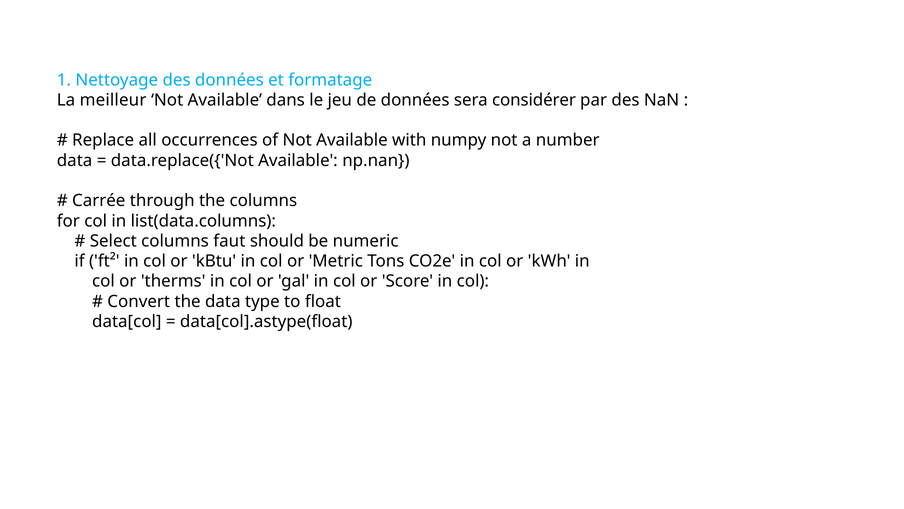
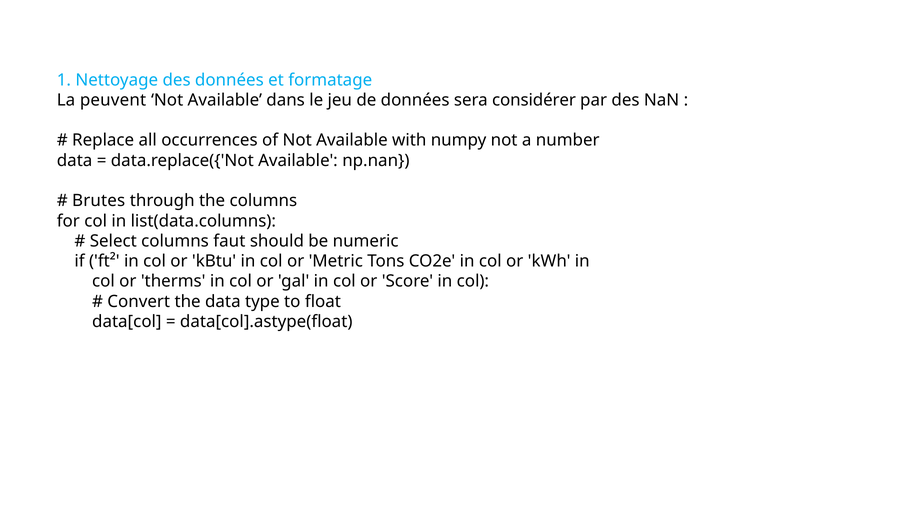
meilleur: meilleur -> peuvent
Carrée: Carrée -> Brutes
